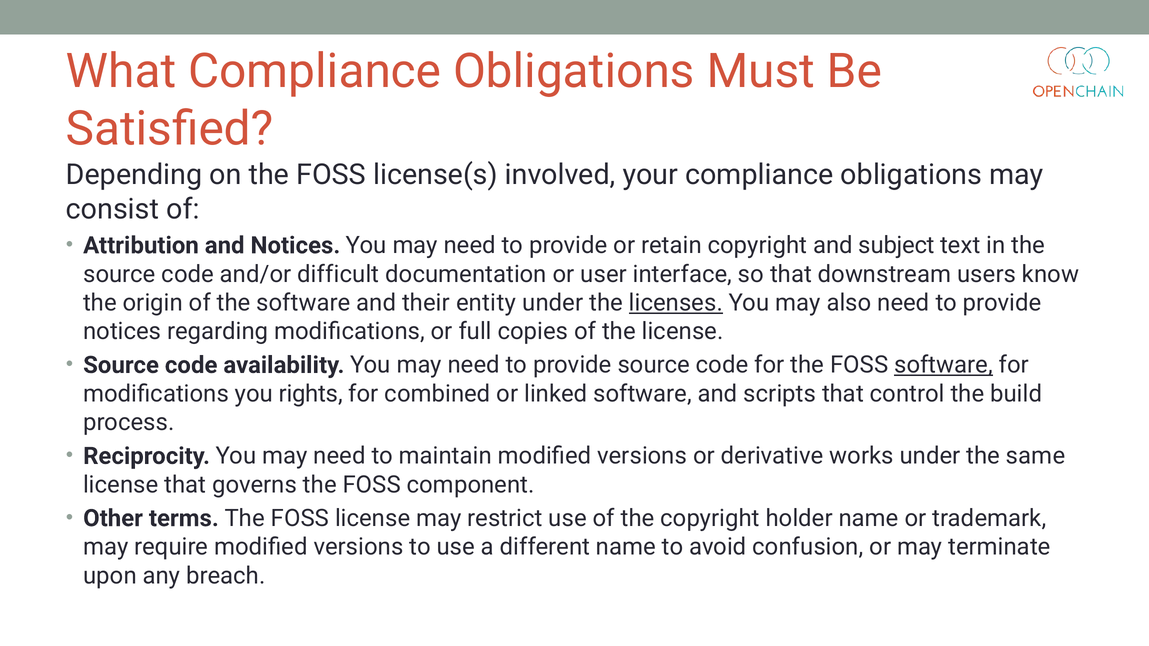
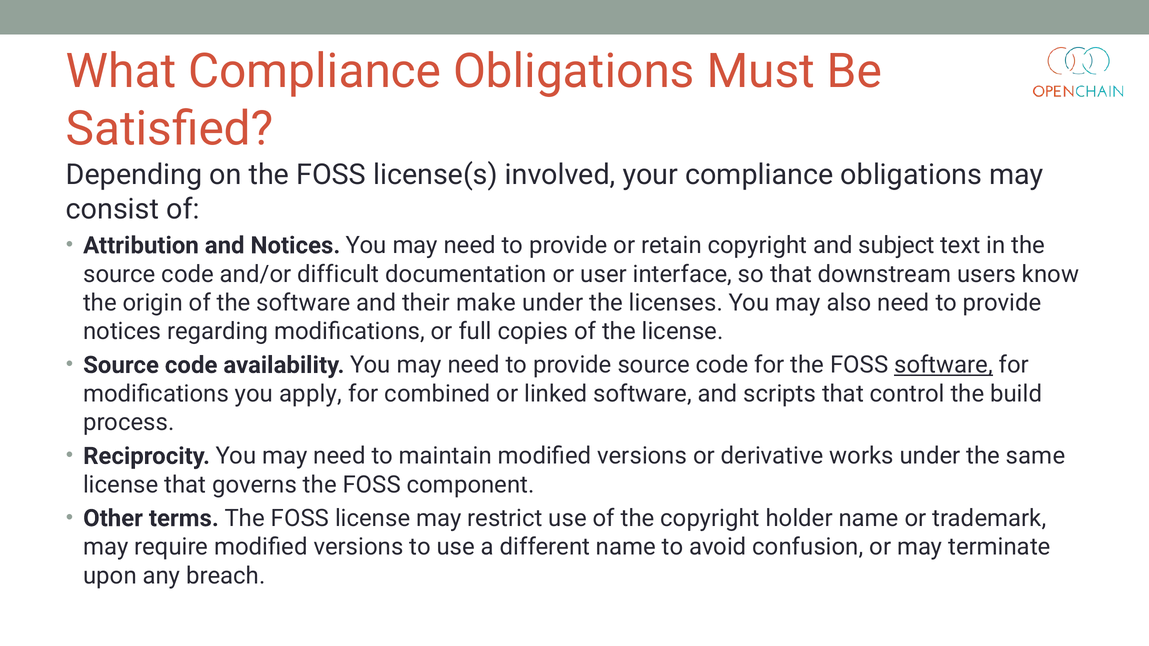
entity: entity -> make
licenses underline: present -> none
rights: rights -> apply
